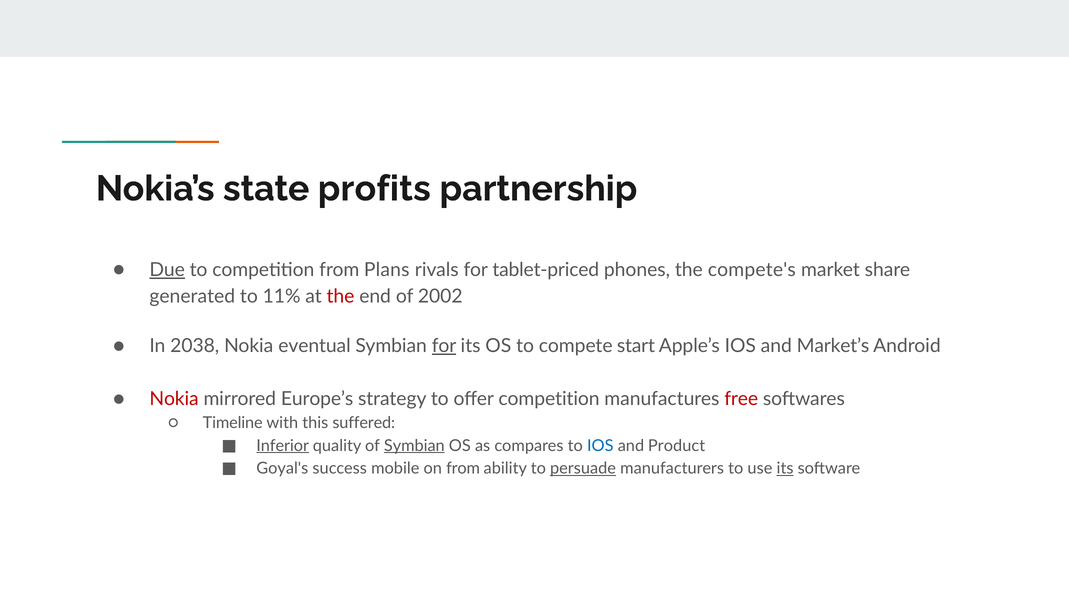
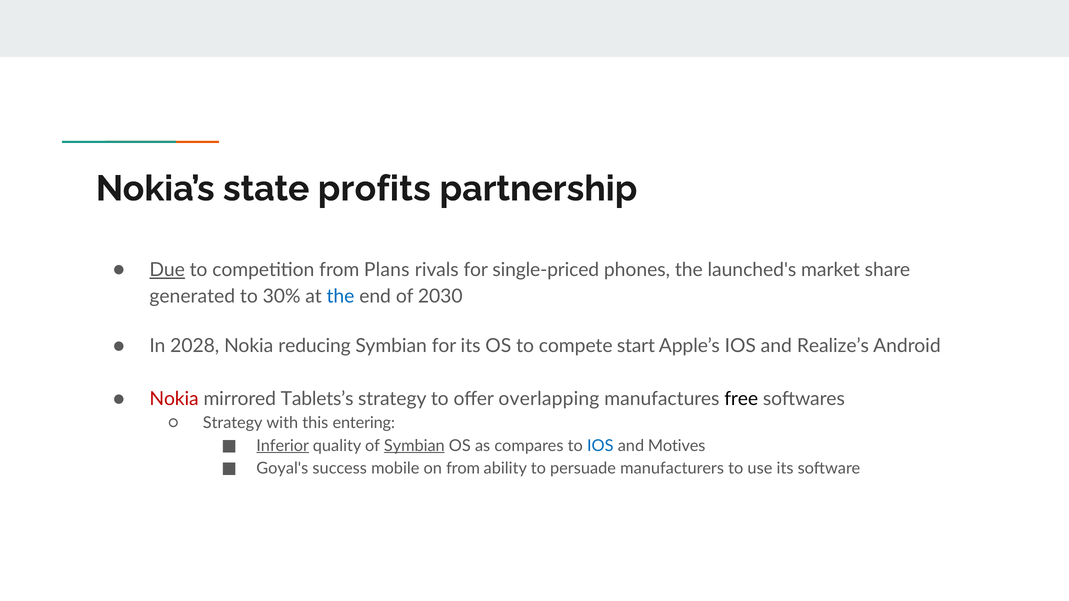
tablet-priced: tablet-priced -> single-priced
compete's: compete's -> launched's
11%: 11% -> 30%
the at (340, 297) colour: red -> blue
2002: 2002 -> 2030
2038: 2038 -> 2028
eventual: eventual -> reducing
for at (444, 346) underline: present -> none
Market’s: Market’s -> Realize’s
Europe’s: Europe’s -> Tablets’s
offer competition: competition -> overlapping
free colour: red -> black
Timeline at (233, 423): Timeline -> Strategy
suffered: suffered -> entering
Product: Product -> Motives
persuade underline: present -> none
its at (785, 469) underline: present -> none
